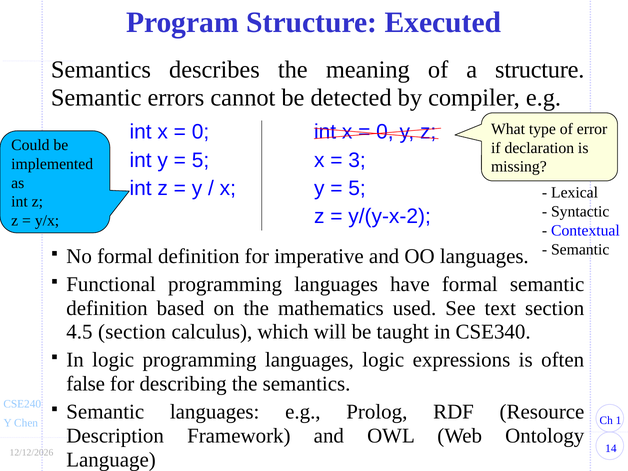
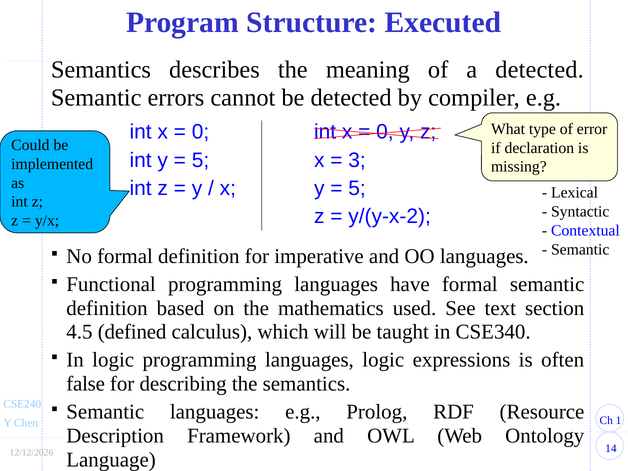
a structure: structure -> detected
4.5 section: section -> defined
